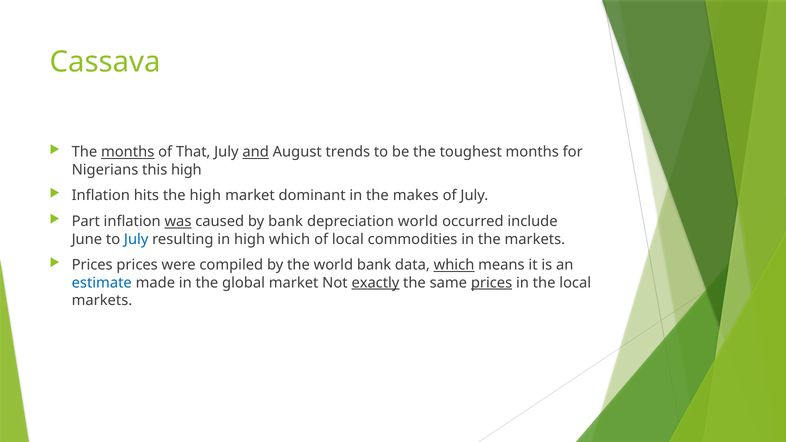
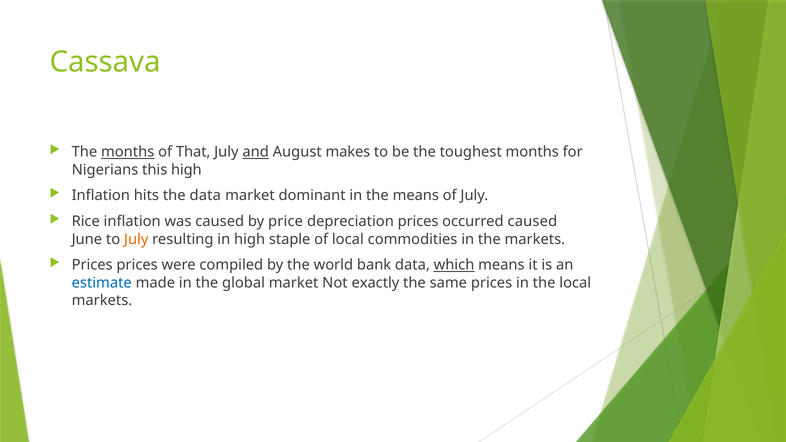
trends: trends -> makes
the high: high -> data
the makes: makes -> means
Part: Part -> Rice
was underline: present -> none
by bank: bank -> price
depreciation world: world -> prices
occurred include: include -> caused
July at (136, 239) colour: blue -> orange
high which: which -> staple
exactly underline: present -> none
prices at (492, 283) underline: present -> none
